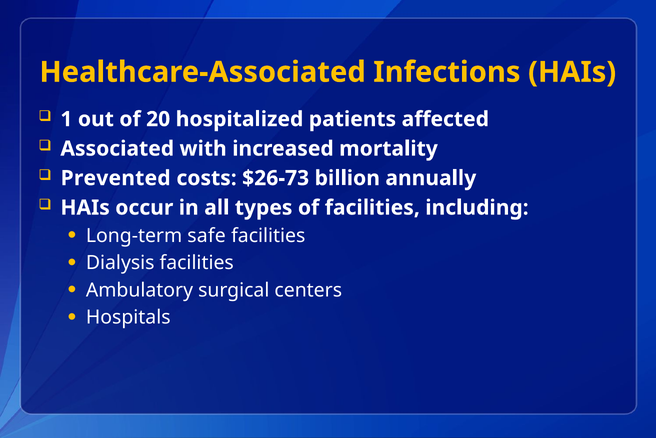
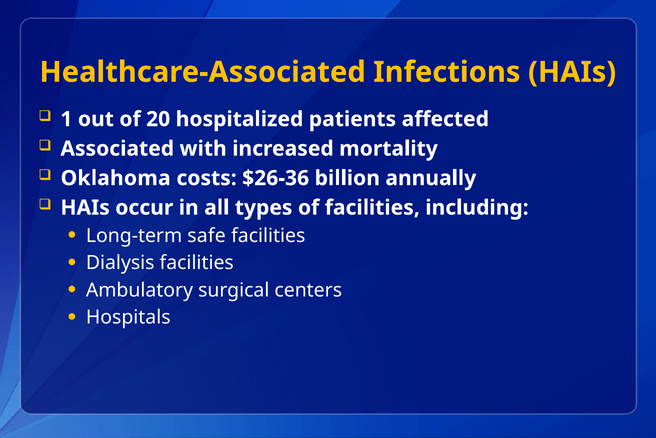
Prevented: Prevented -> Oklahoma
$26-73: $26-73 -> $26-36
